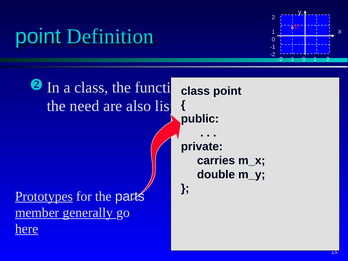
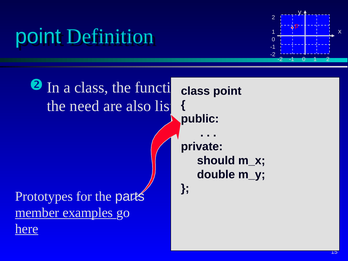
carries: carries -> should
Prototypes underline: present -> none
generally: generally -> examples
